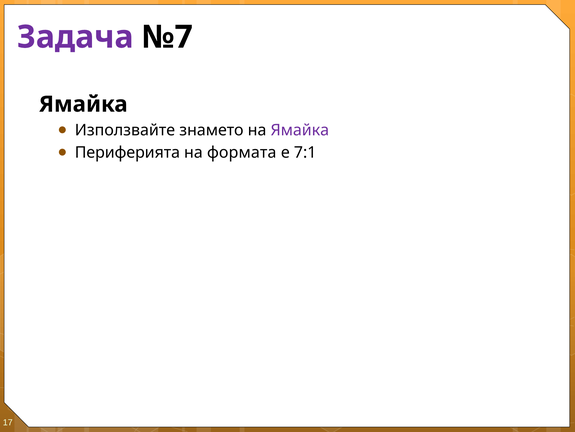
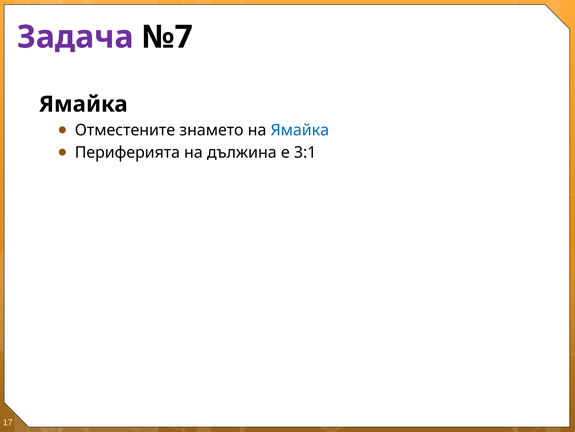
Използвайте: Използвайте -> Отместените
Ямайка at (300, 130) colour: purple -> blue
формата: формата -> дължина
7:1: 7:1 -> 3:1
